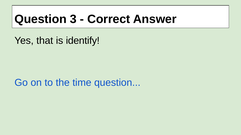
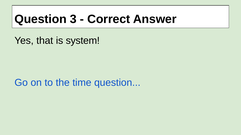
identify: identify -> system
